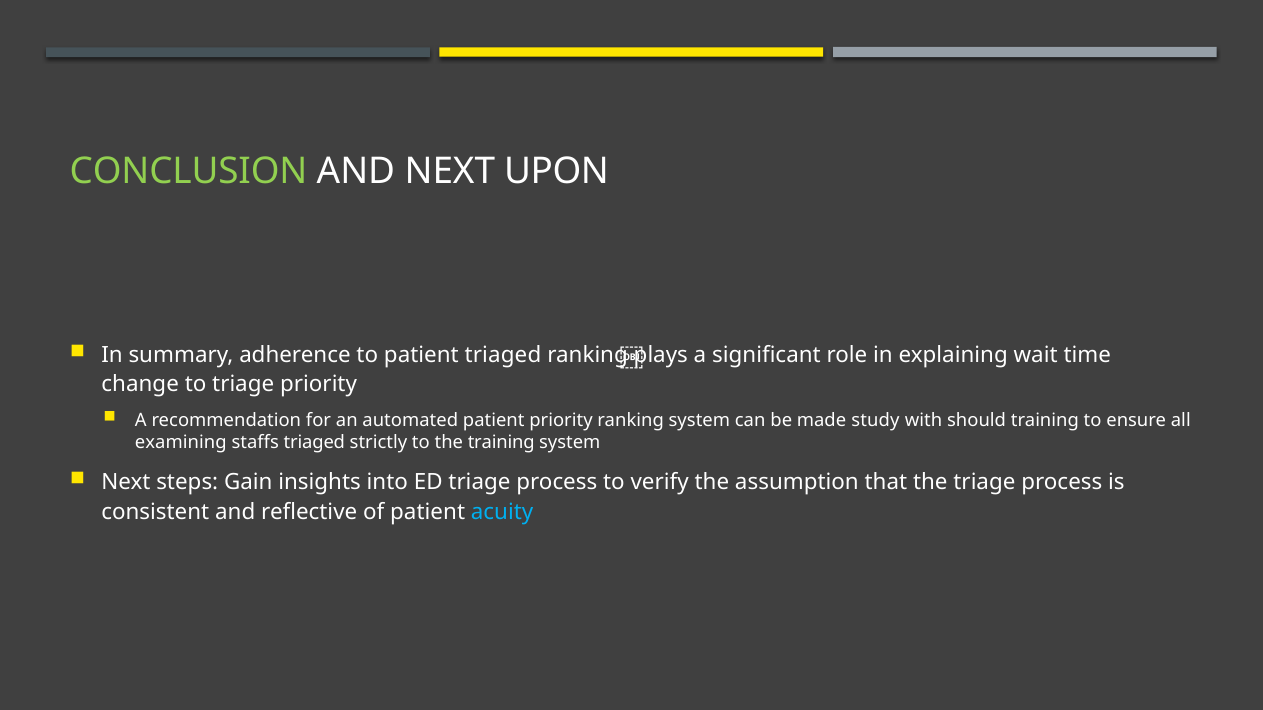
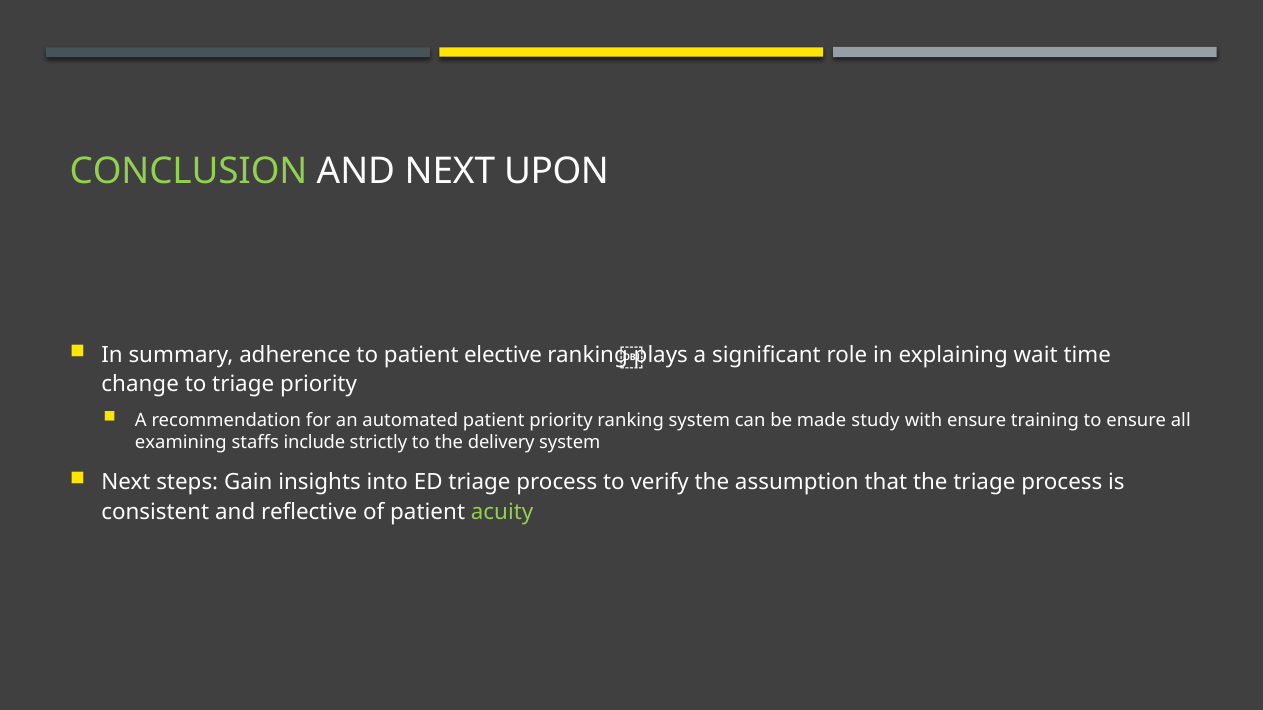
patient triaged: triaged -> elective
with should: should -> ensure
staffs triaged: triaged -> include
the training: training -> delivery
acuity colour: light blue -> light green
